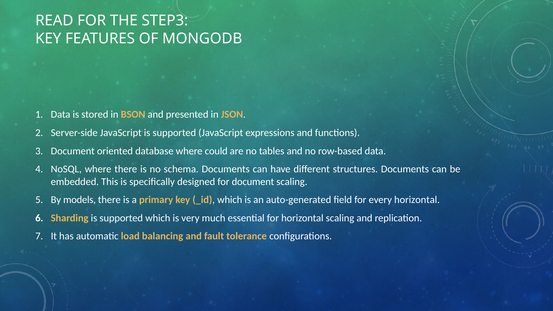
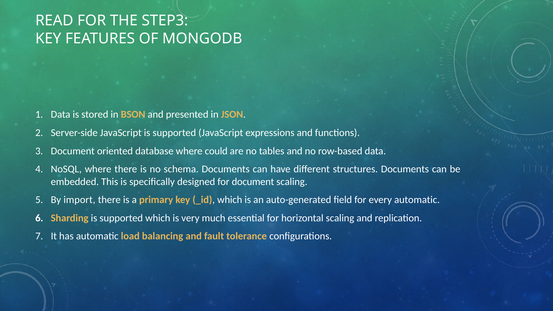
models: models -> import
every horizontal: horizontal -> automatic
